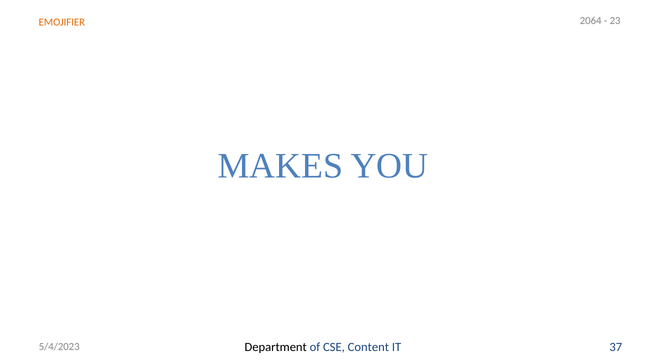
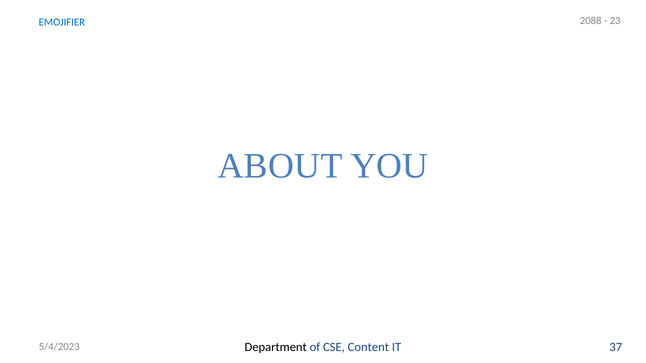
2064: 2064 -> 2088
EMOJIFIER colour: orange -> blue
MAKES: MAKES -> ABOUT
